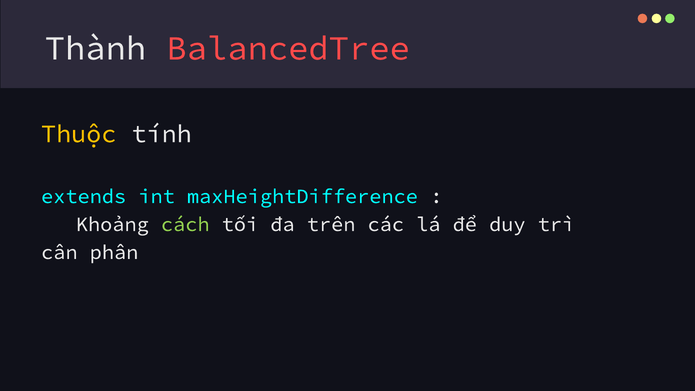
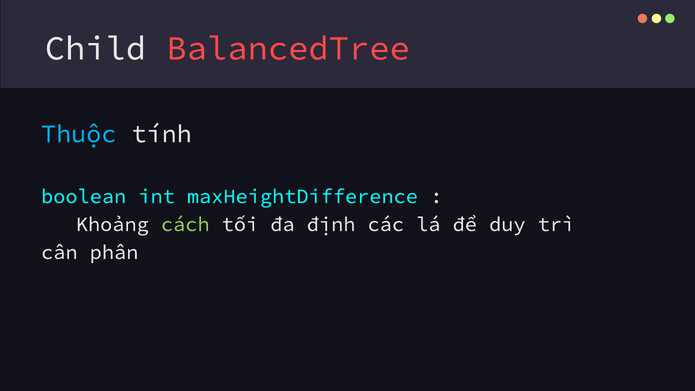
Thành: Thành -> Child
Thuộc colour: yellow -> light blue
extends: extends -> boolean
trên: trên -> định
